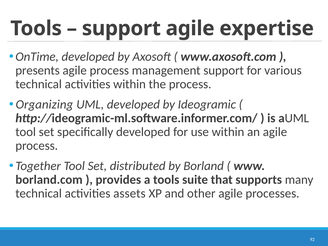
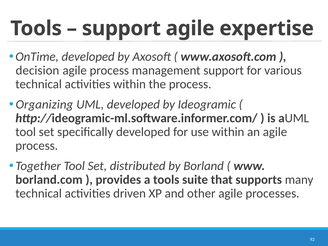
presents: presents -> decision
assets: assets -> driven
